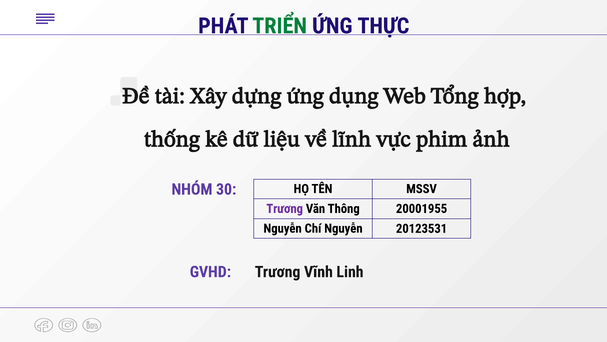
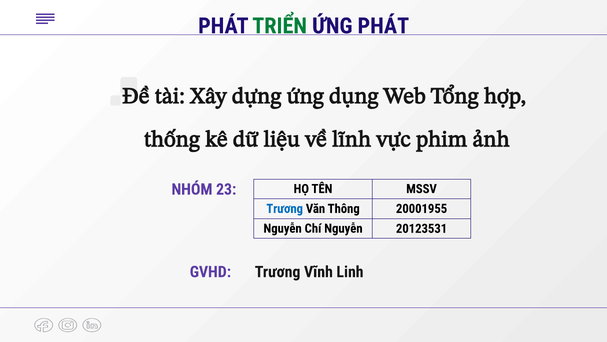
ỨNG THỰC: THỰC -> PHÁT
30: 30 -> 23
Trương at (285, 208) colour: purple -> blue
